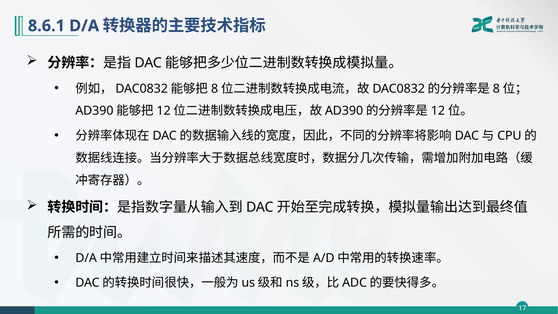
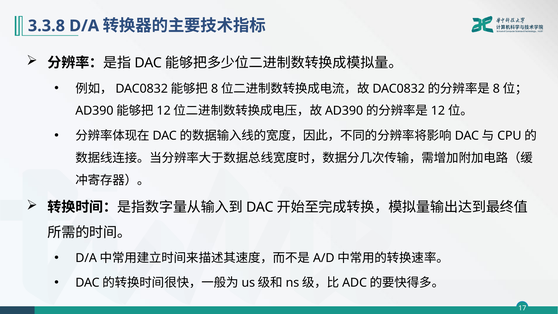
8.6.1: 8.6.1 -> 3.3.8
